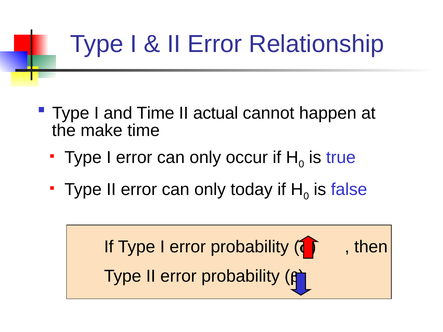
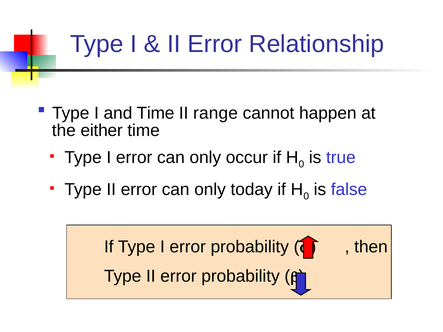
actual: actual -> range
make: make -> either
